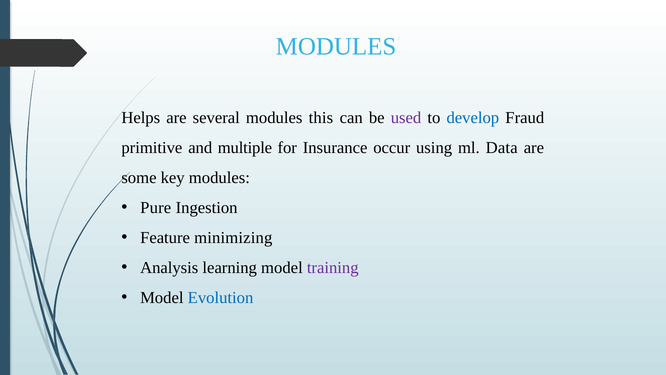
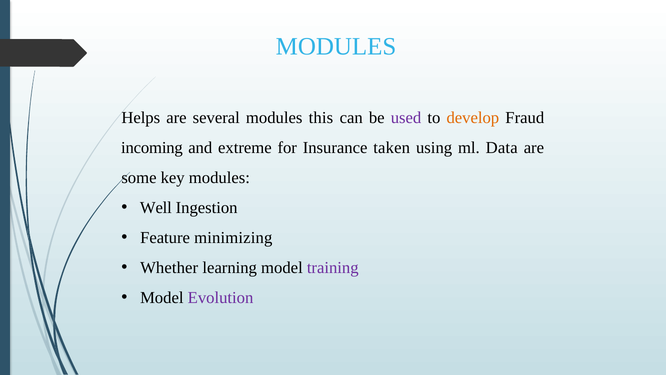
develop colour: blue -> orange
primitive: primitive -> incoming
multiple: multiple -> extreme
occur: occur -> taken
Pure: Pure -> Well
Analysis: Analysis -> Whether
Evolution colour: blue -> purple
